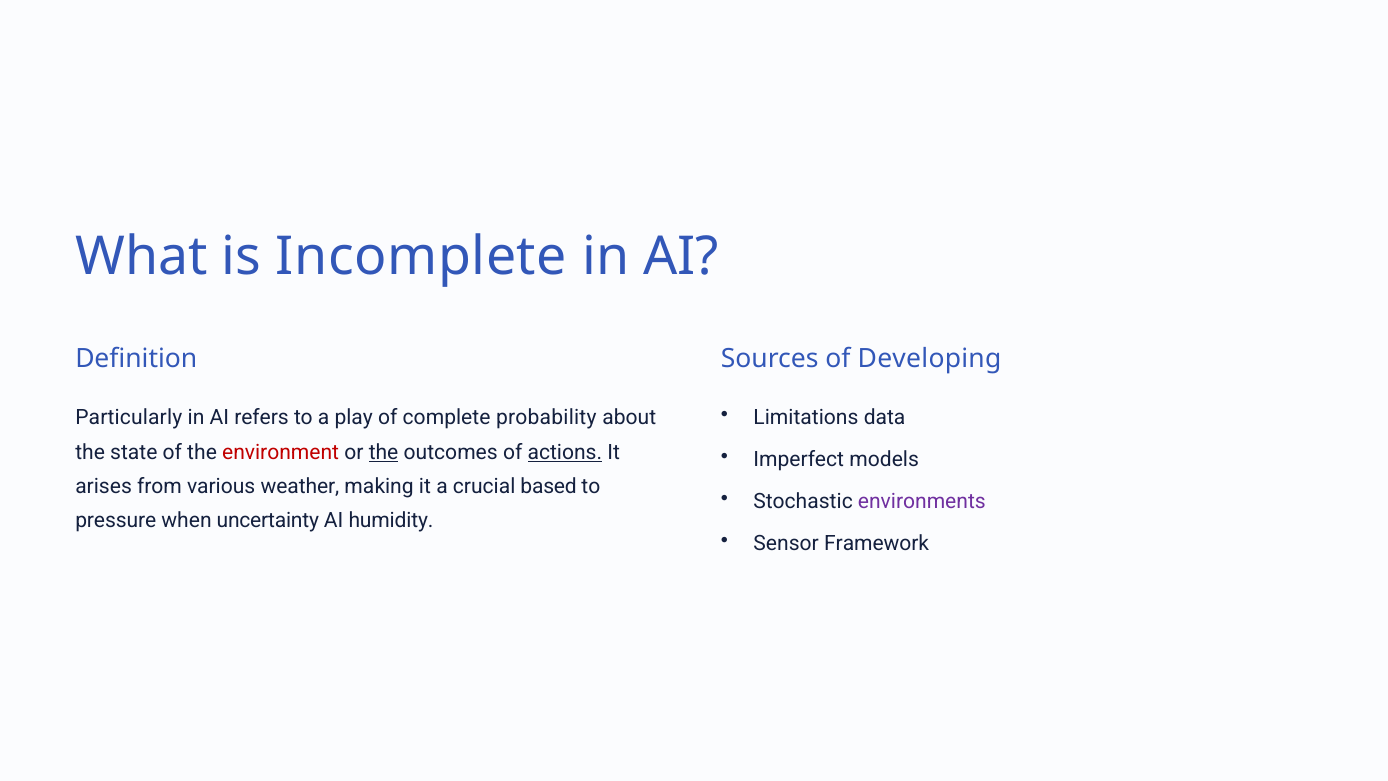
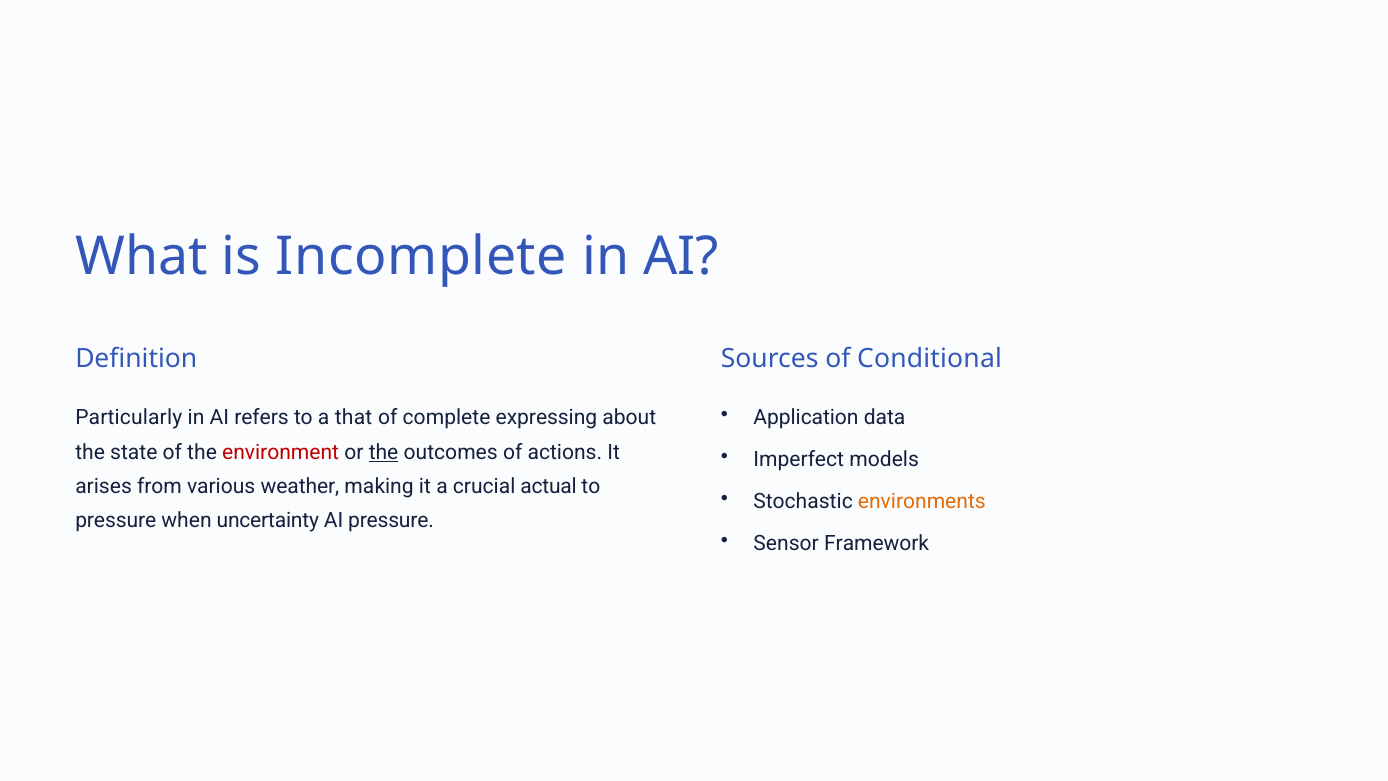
Developing: Developing -> Conditional
Limitations: Limitations -> Application
play: play -> that
probability: probability -> expressing
actions underline: present -> none
based: based -> actual
environments colour: purple -> orange
AI humidity: humidity -> pressure
